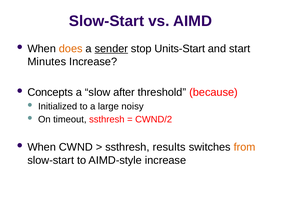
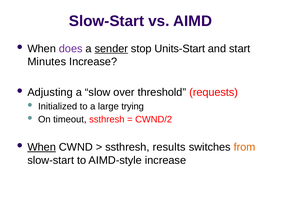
does colour: orange -> purple
Concepts: Concepts -> Adjusting
after: after -> over
because: because -> requests
noisy: noisy -> trying
When at (42, 147) underline: none -> present
